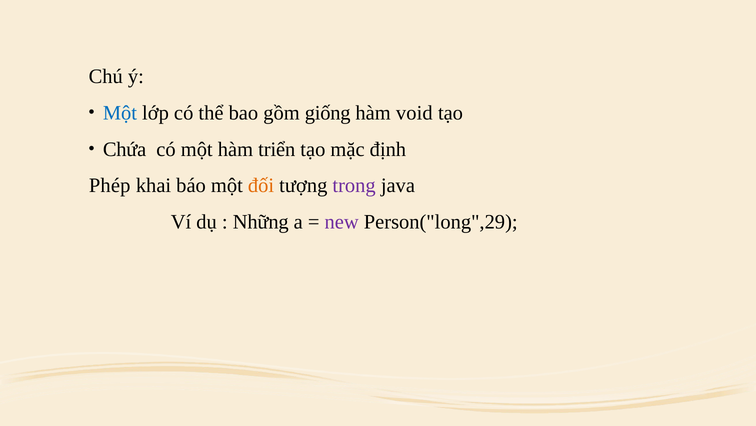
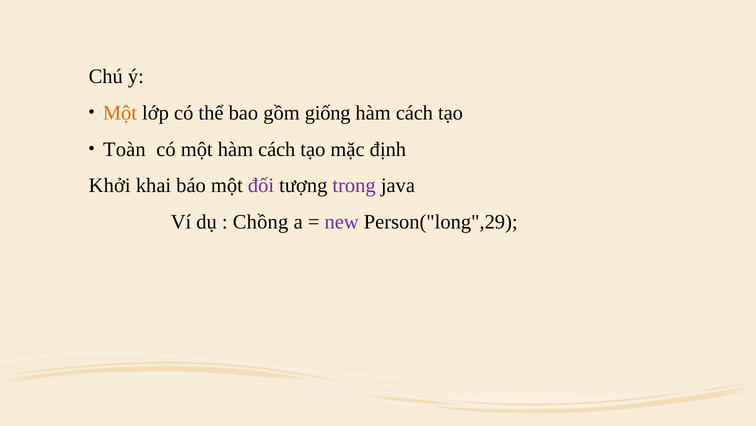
Một at (120, 113) colour: blue -> orange
void at (414, 113): void -> cách
Chứa: Chứa -> Toàn
một hàm triển: triển -> cách
Phép: Phép -> Khởi
đối colour: orange -> purple
Những: Những -> Chồng
